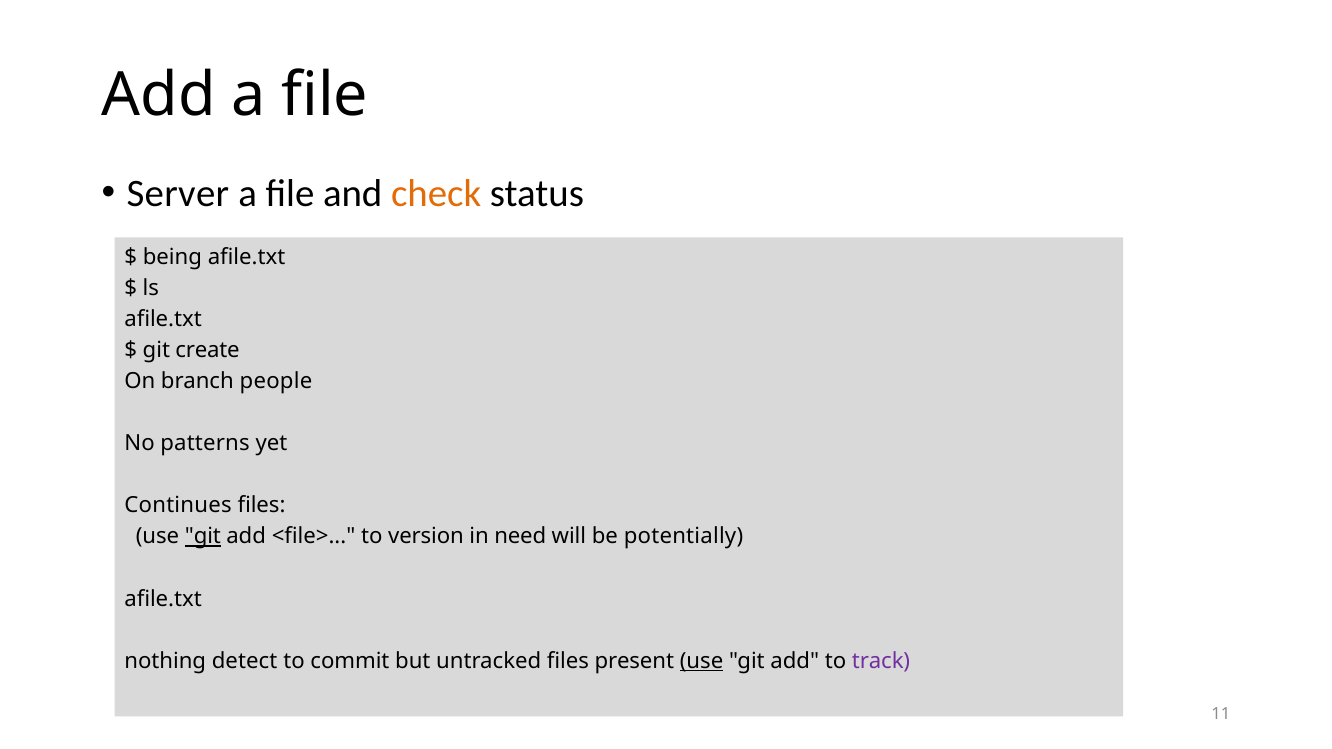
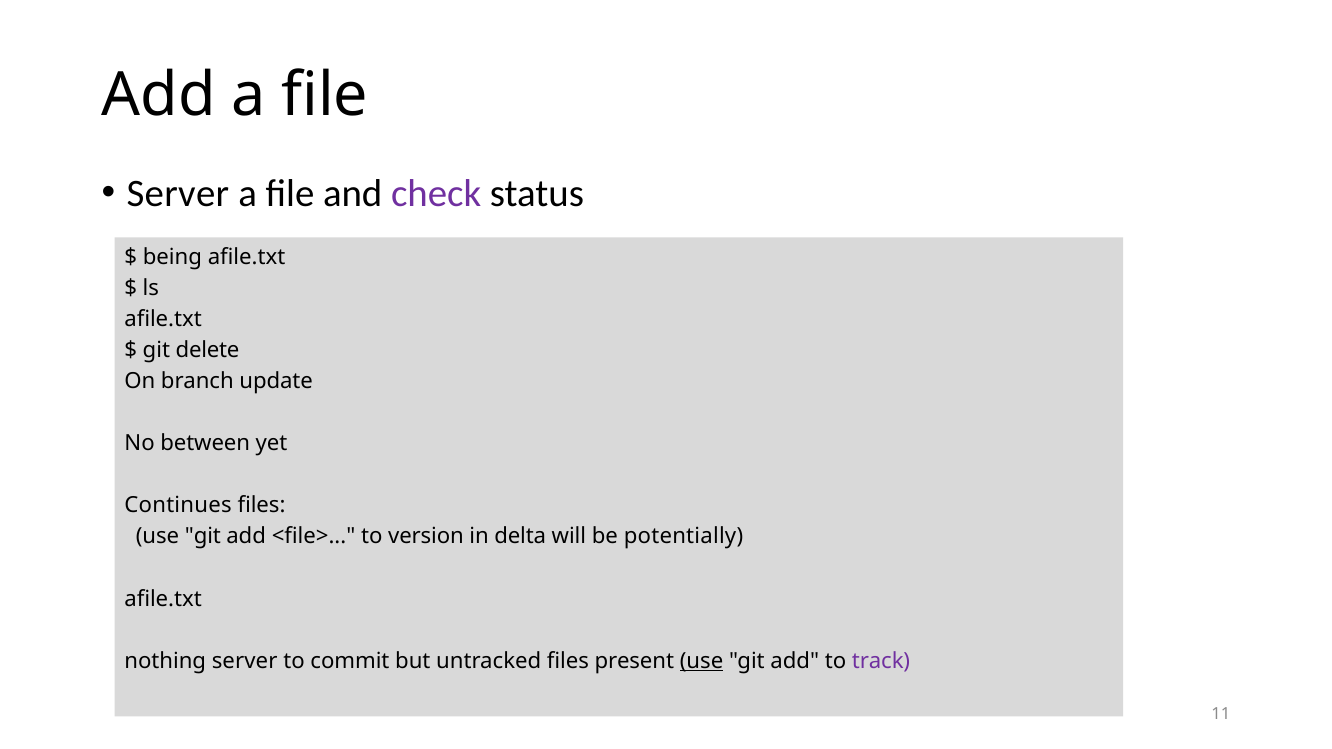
check colour: orange -> purple
create: create -> delete
people: people -> update
patterns: patterns -> between
git at (203, 537) underline: present -> none
need: need -> delta
nothing detect: detect -> server
